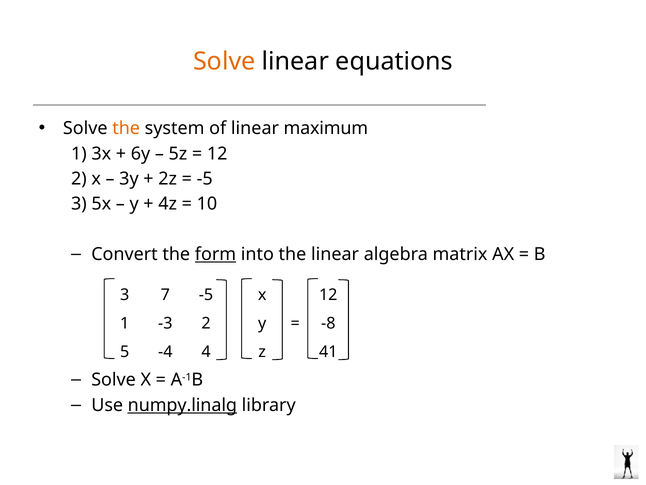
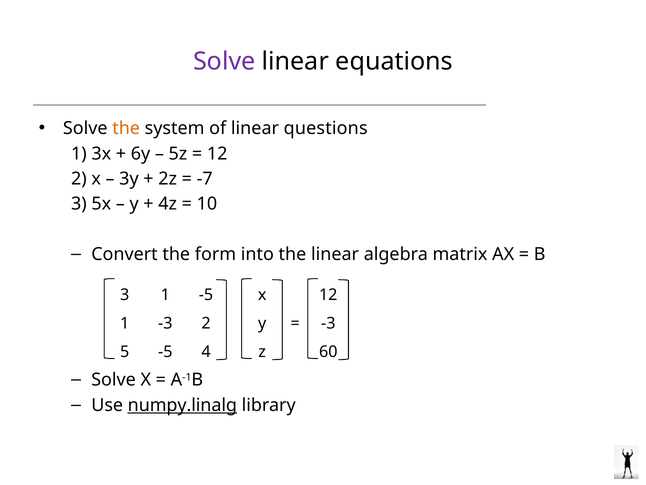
Solve at (224, 62) colour: orange -> purple
maximum: maximum -> questions
-5 at (205, 179): -5 -> -7
form underline: present -> none
3 7: 7 -> 1
-8 at (328, 323): -8 -> -3
5 -4: -4 -> -5
41: 41 -> 60
